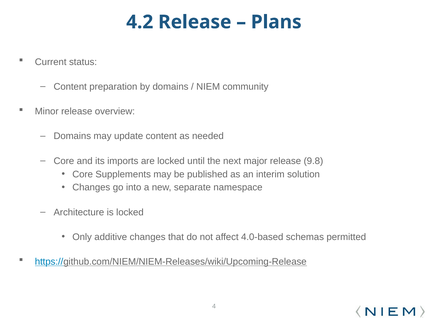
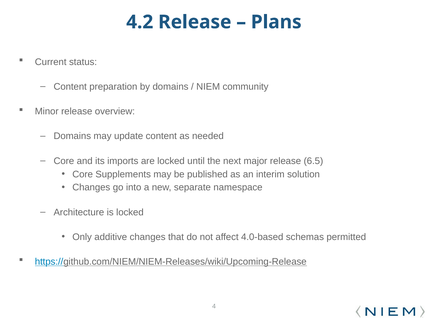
9.8: 9.8 -> 6.5
